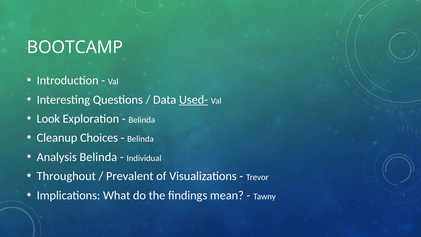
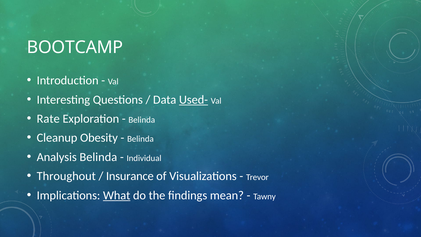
Look: Look -> Rate
Choices: Choices -> Obesity
Prevalent: Prevalent -> Insurance
What underline: none -> present
